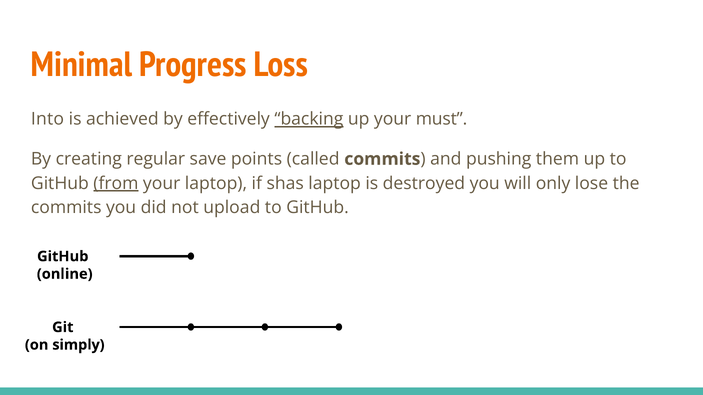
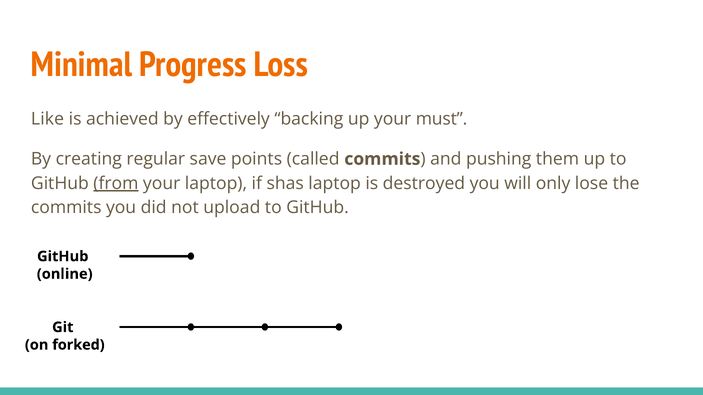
Into: Into -> Like
backing underline: present -> none
simply: simply -> forked
